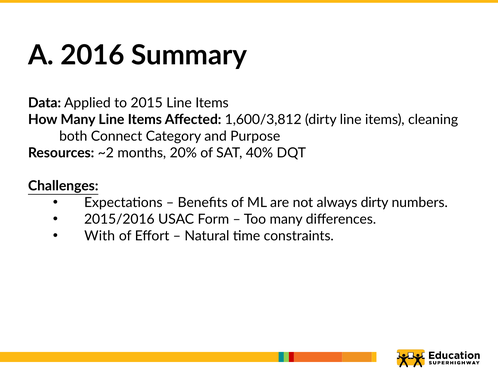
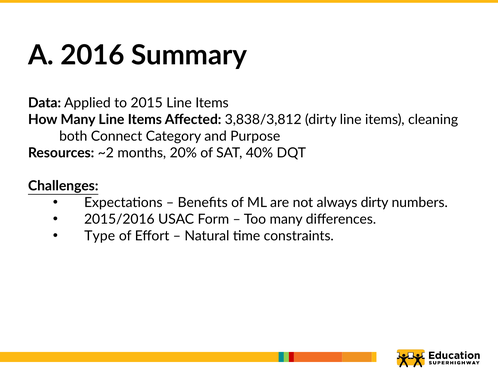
1,600/3,812: 1,600/3,812 -> 3,838/3,812
With: With -> Type
